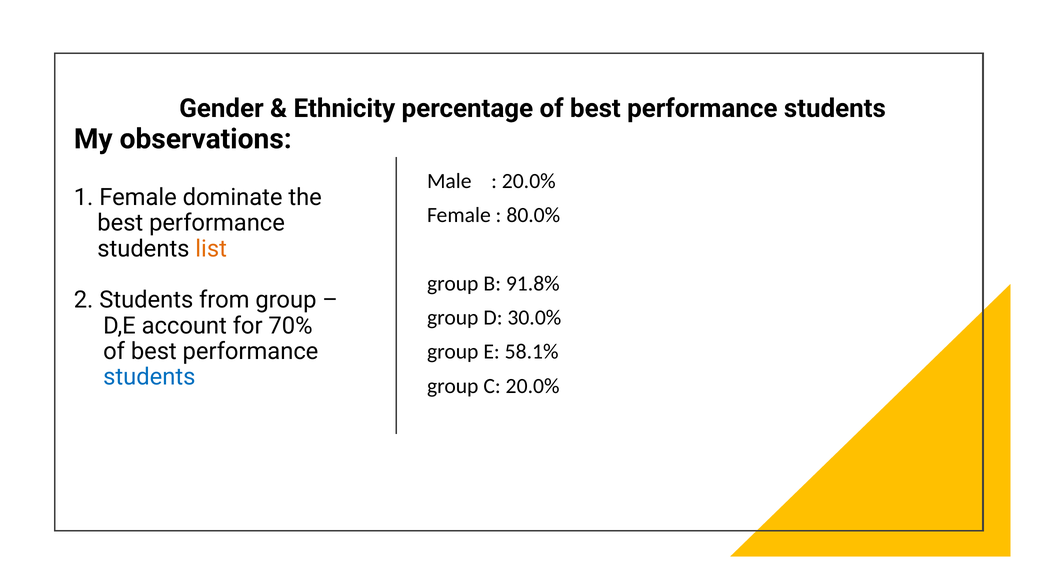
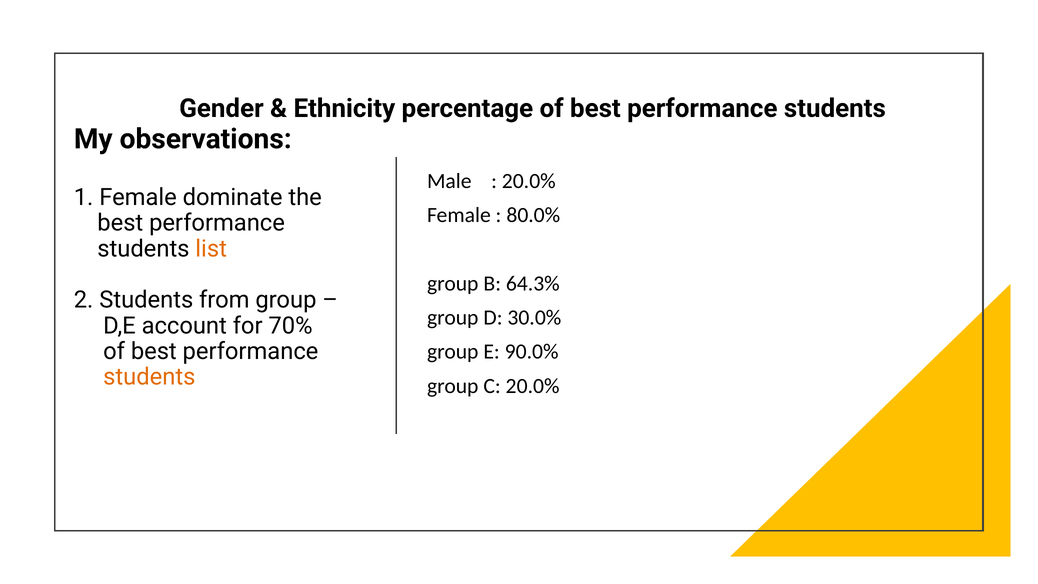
91.8%: 91.8% -> 64.3%
58.1%: 58.1% -> 90.0%
students at (149, 377) colour: blue -> orange
